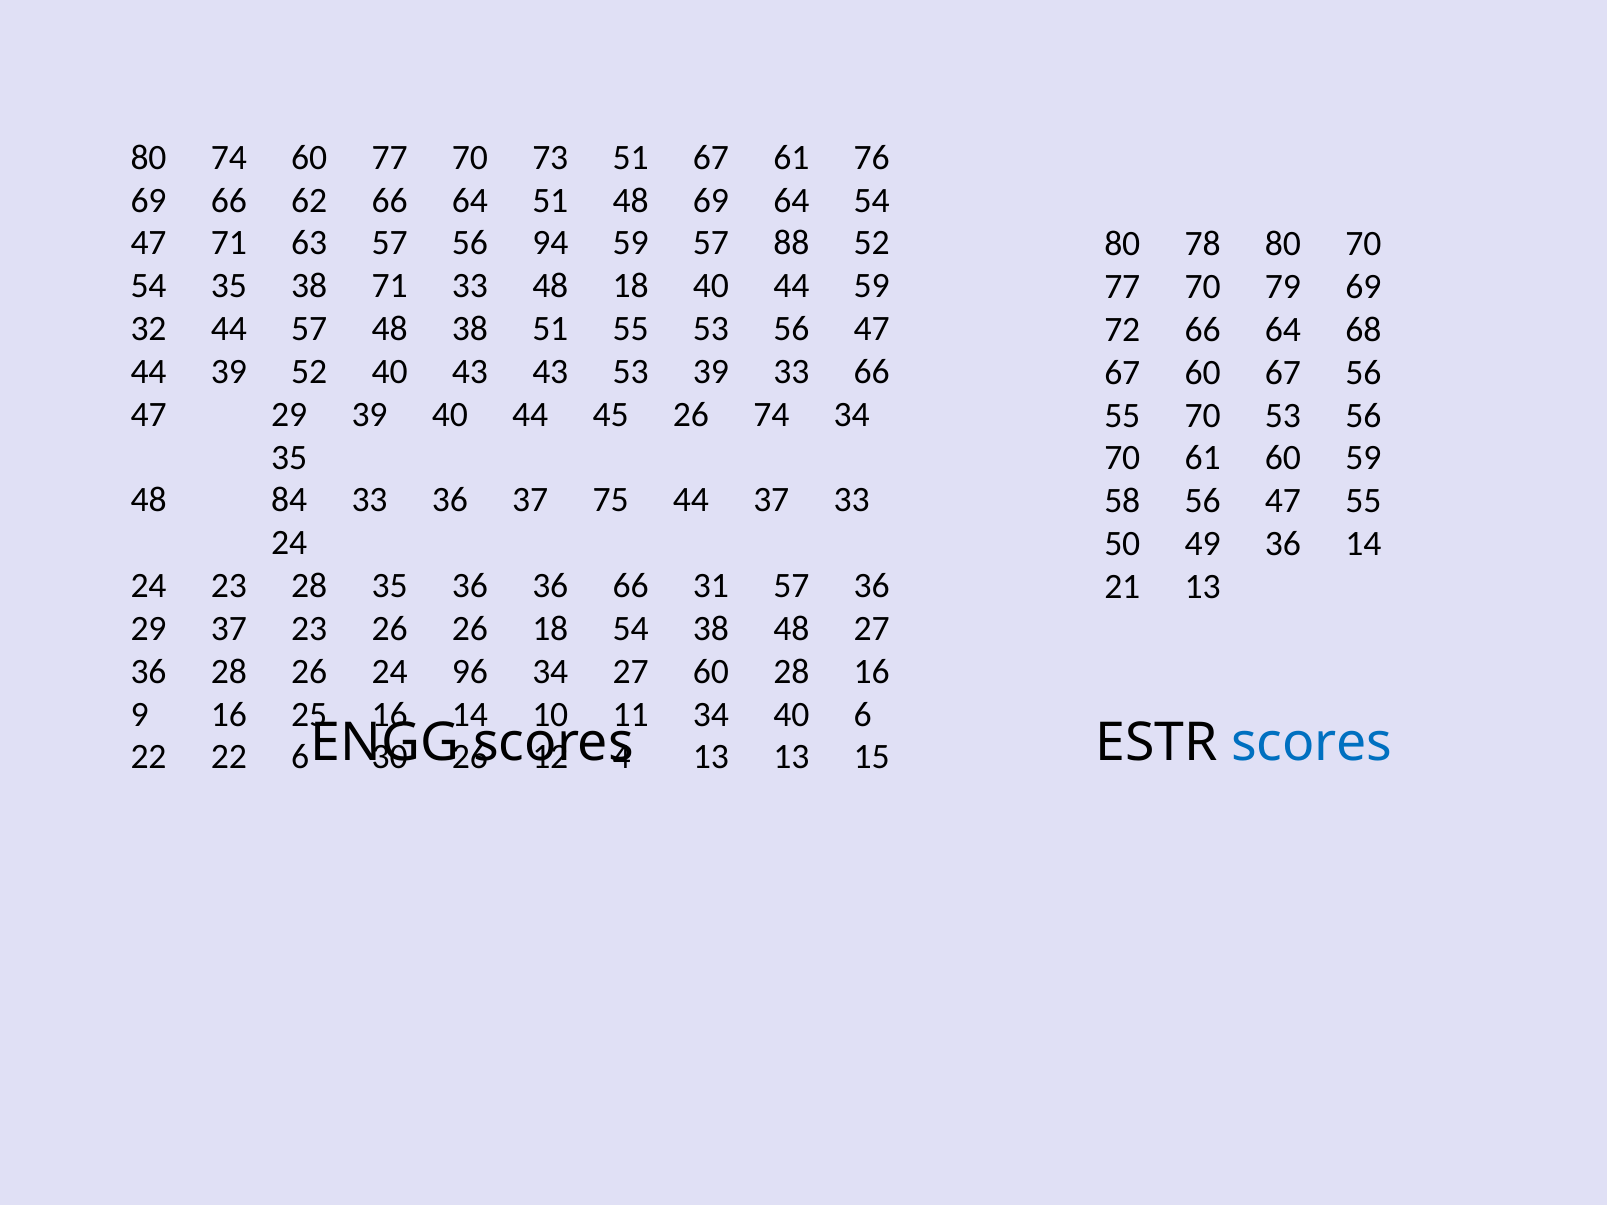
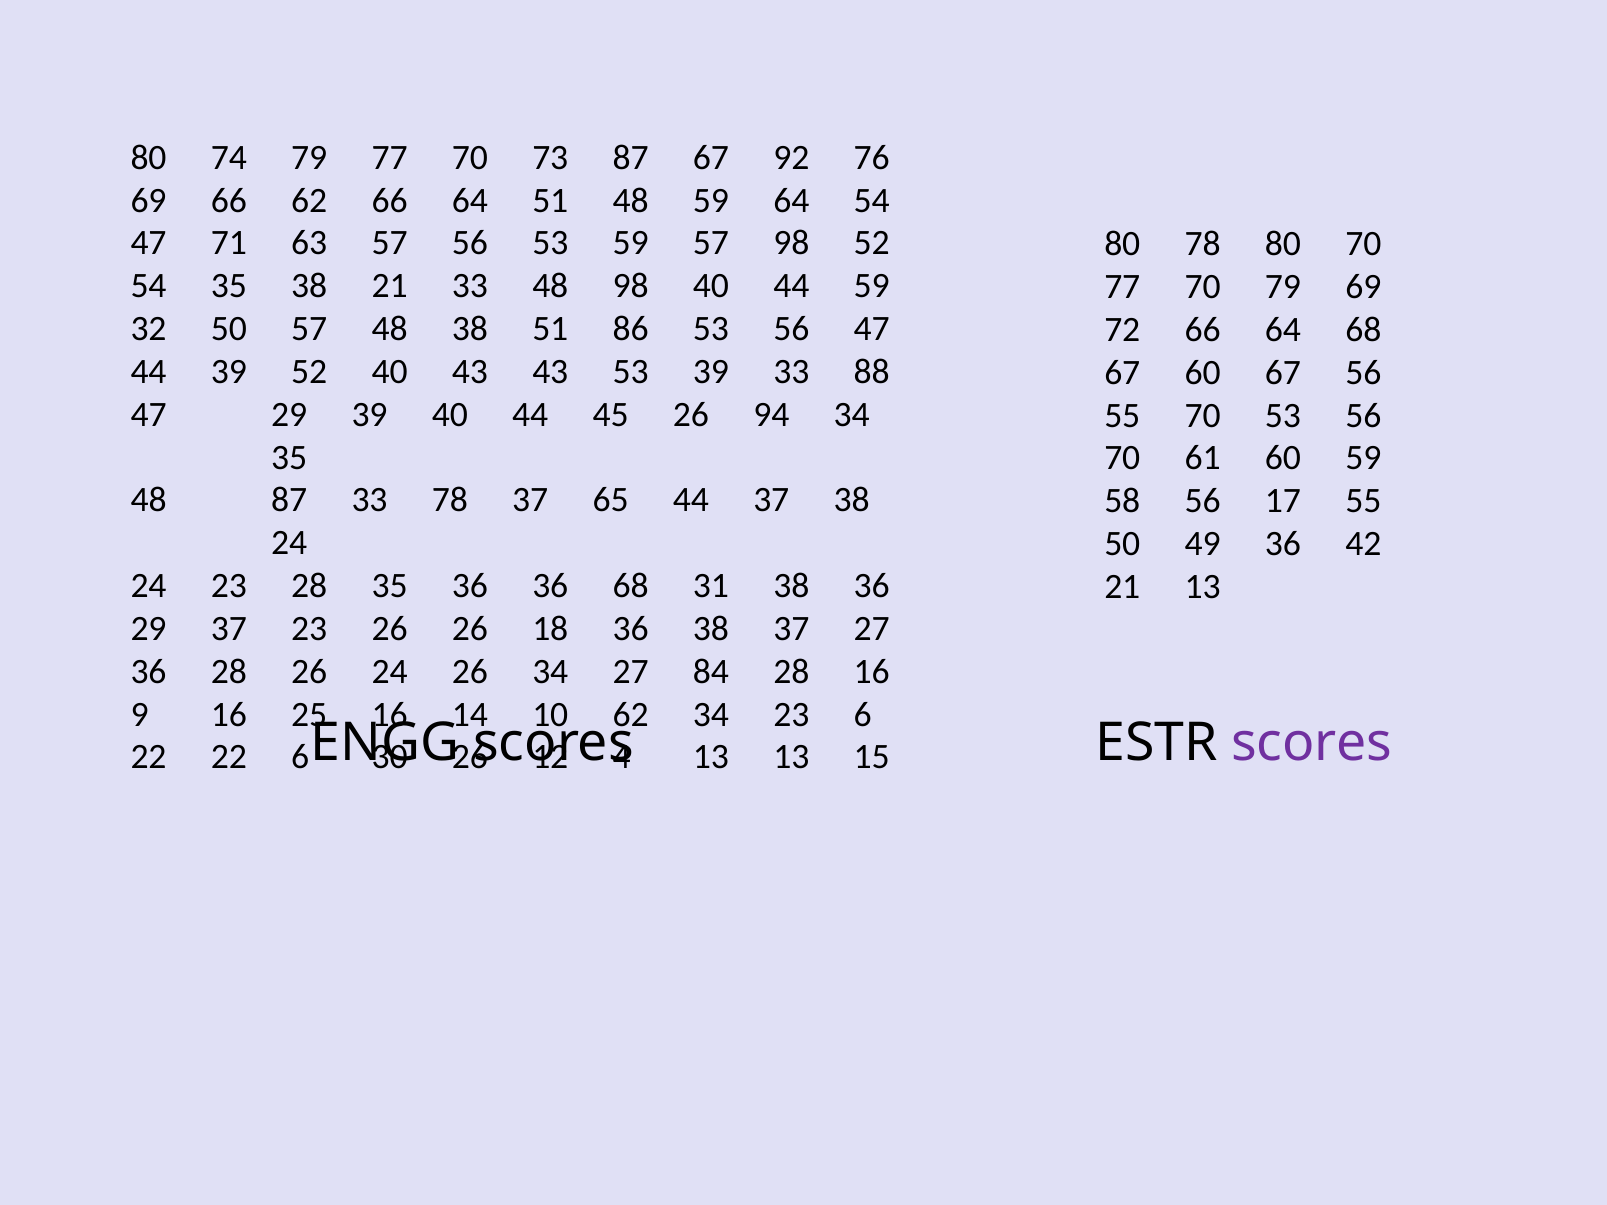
74 60: 60 -> 79
73 51: 51 -> 87
67 61: 61 -> 92
48 69: 69 -> 59
56 94: 94 -> 53
57 88: 88 -> 98
38 71: 71 -> 21
48 18: 18 -> 98
32 44: 44 -> 50
51 55: 55 -> 86
33 66: 66 -> 88
26 74: 74 -> 94
48 84: 84 -> 87
33 36: 36 -> 78
75: 75 -> 65
37 33: 33 -> 38
58 56 47: 47 -> 17
36 14: 14 -> 42
36 66: 66 -> 68
31 57: 57 -> 38
18 54: 54 -> 36
38 48: 48 -> 37
24 96: 96 -> 26
27 60: 60 -> 84
10 11: 11 -> 62
34 40: 40 -> 23
scores at (1312, 743) colour: blue -> purple
